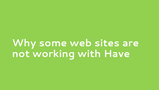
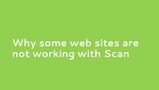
Have: Have -> Scan
